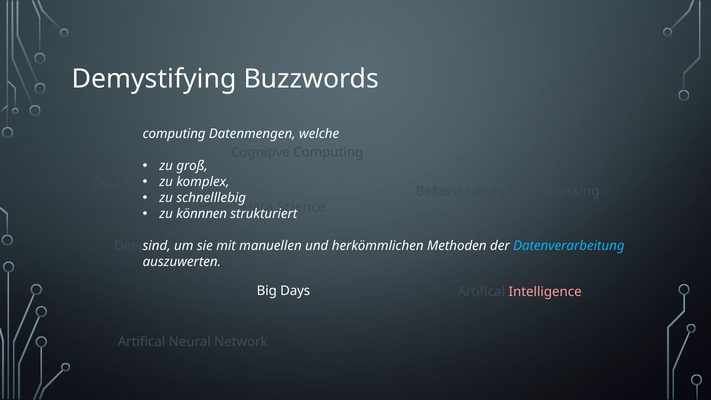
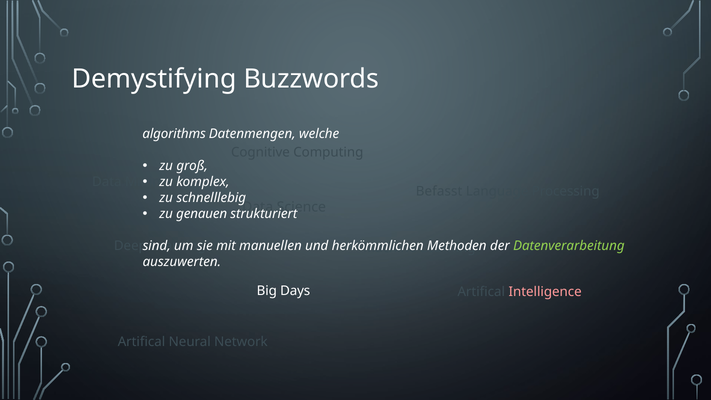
computing at (174, 134): computing -> algorithms
könnnen: könnnen -> genauen
Datenverarbeitung colour: light blue -> light green
